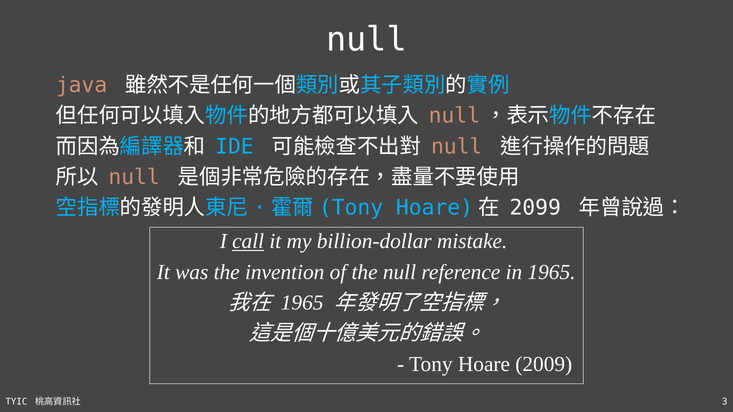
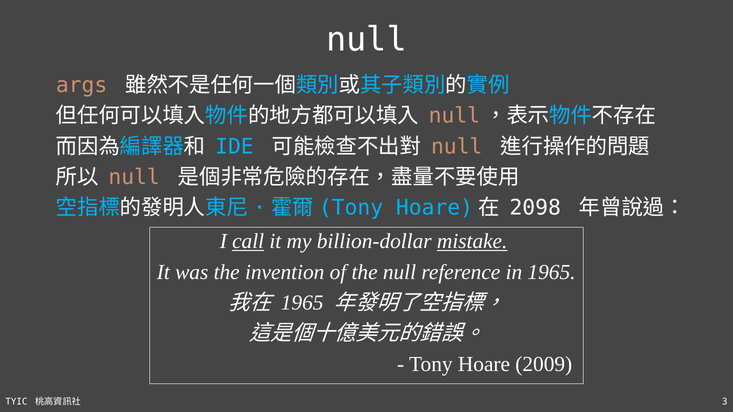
java: java -> args
2099: 2099 -> 2098
mistake underline: none -> present
